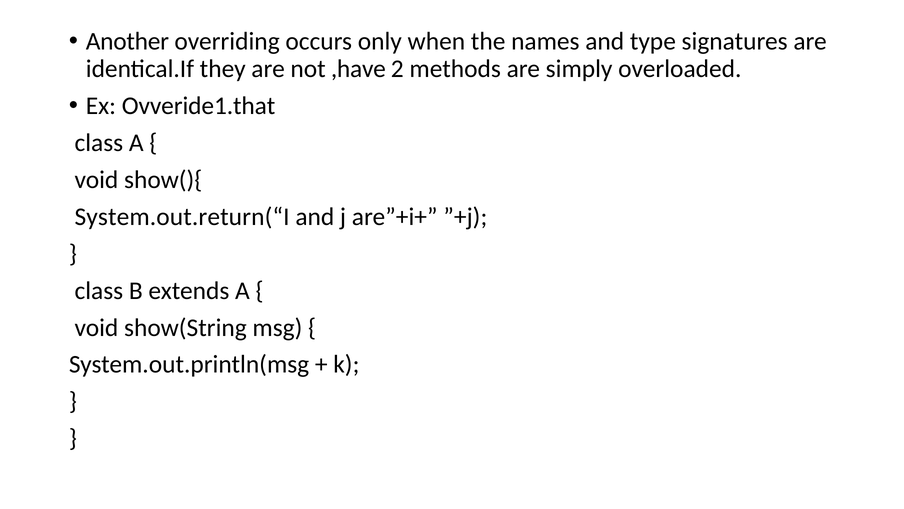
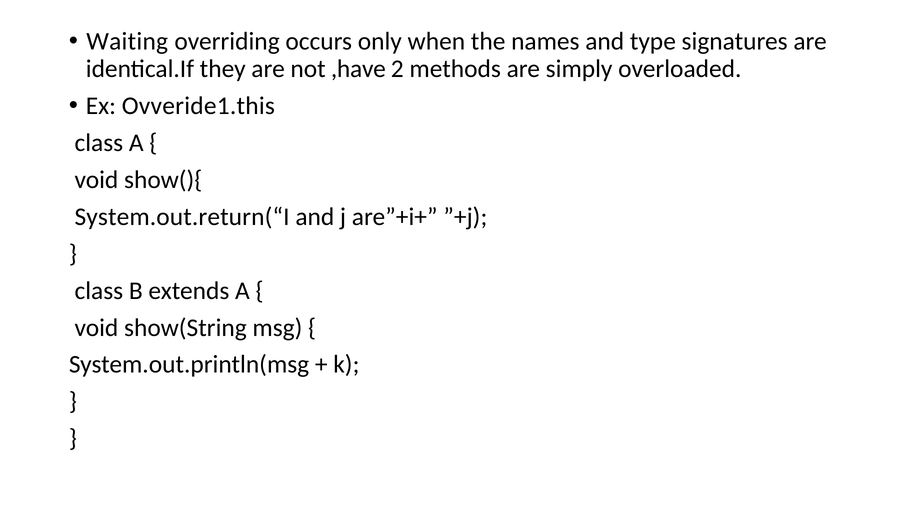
Another: Another -> Waiting
Ovveride1.that: Ovveride1.that -> Ovveride1.this
